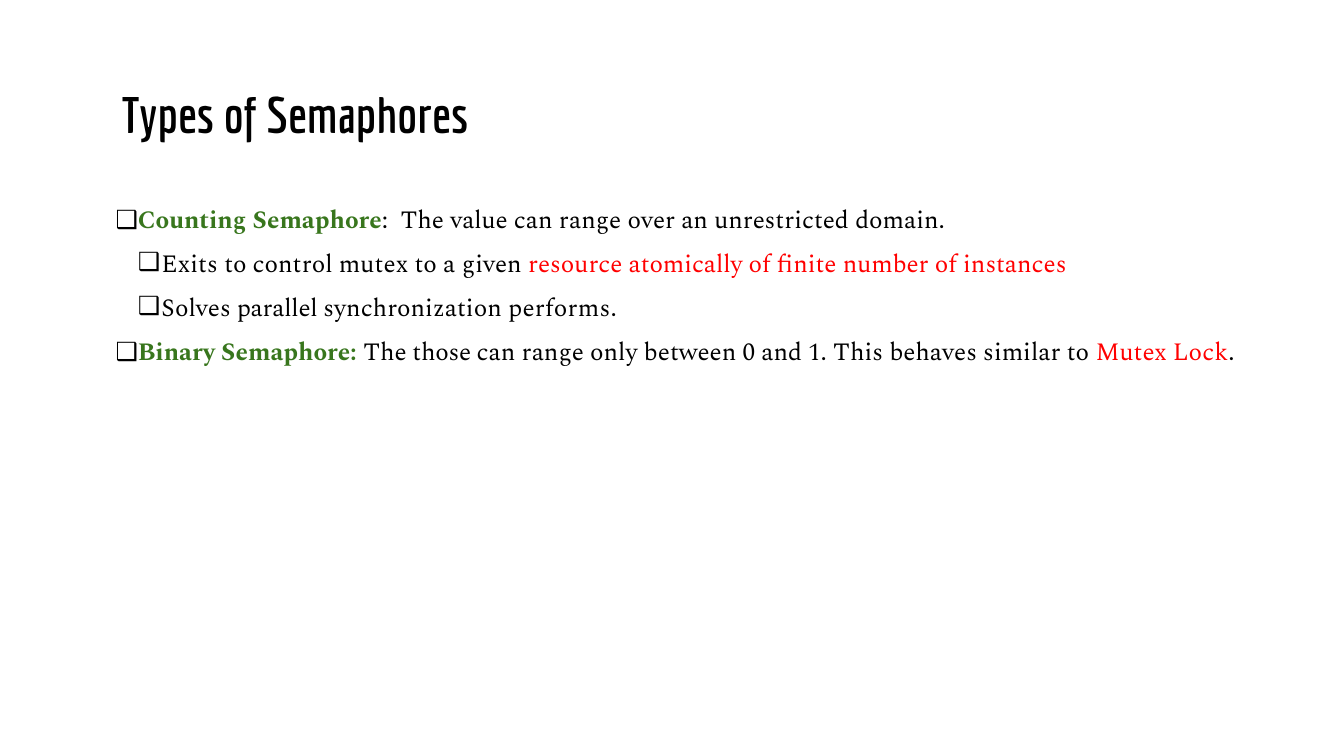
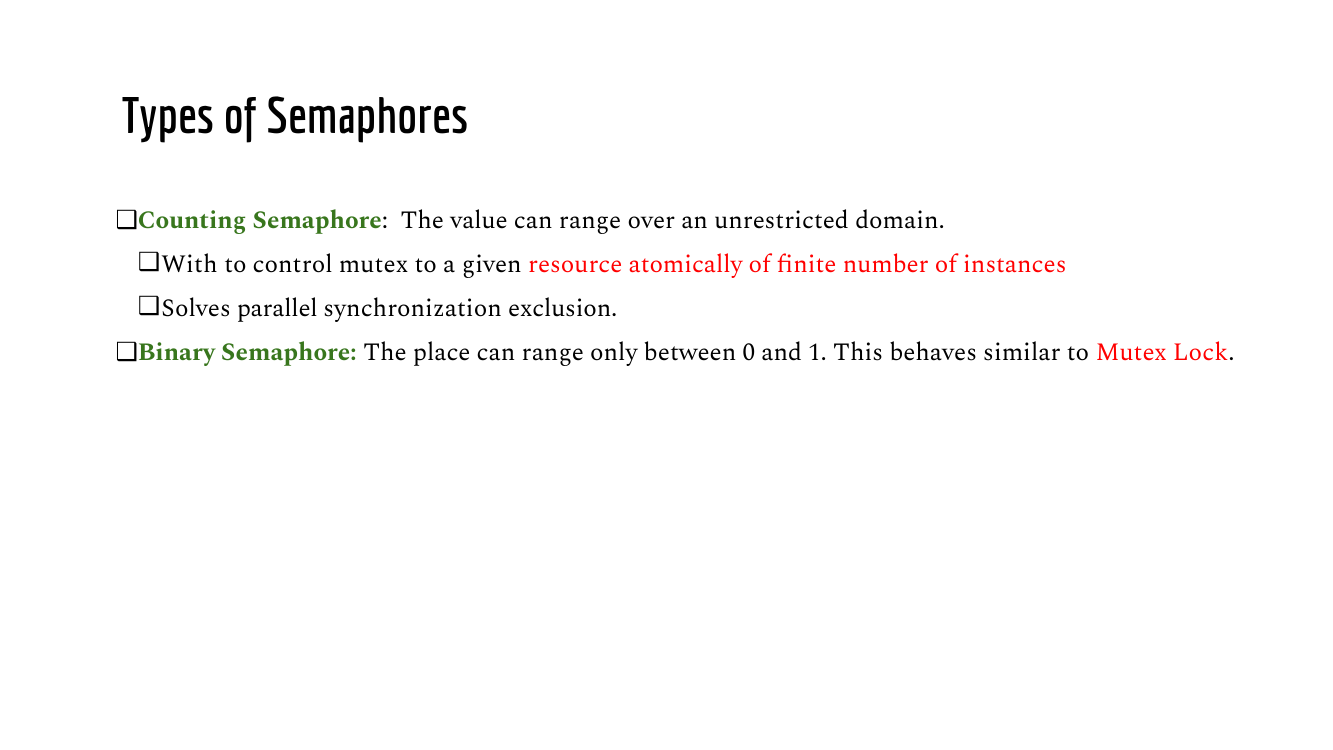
Exits: Exits -> With
performs: performs -> exclusion
those: those -> place
